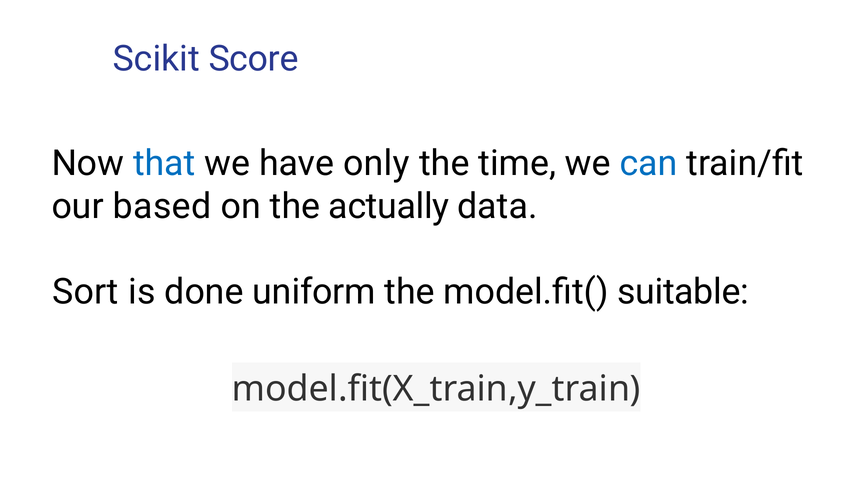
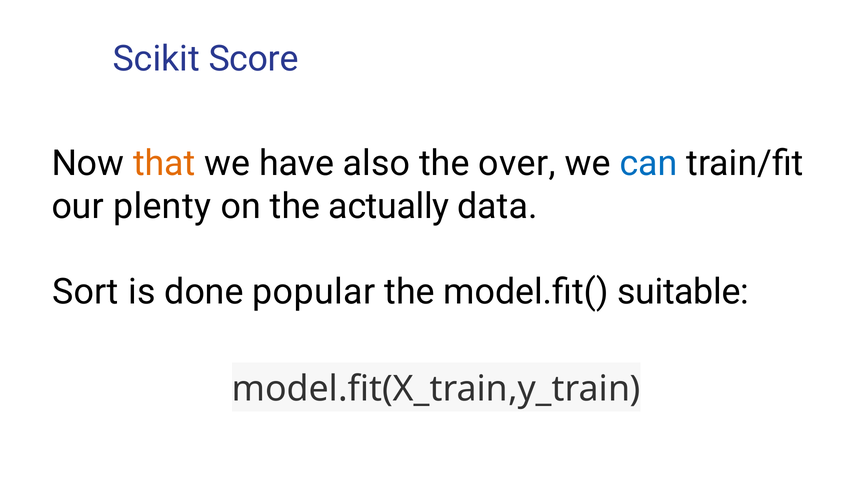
that colour: blue -> orange
only: only -> also
time: time -> over
based: based -> plenty
uniform: uniform -> popular
